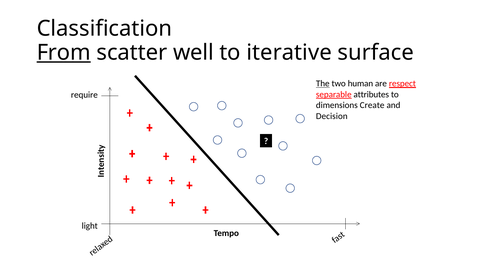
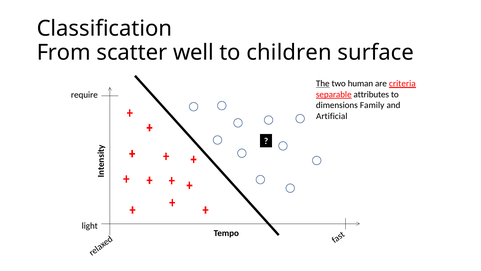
From underline: present -> none
iterative: iterative -> children
respect: respect -> criteria
Create: Create -> Family
Decision: Decision -> Artificial
